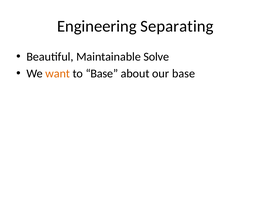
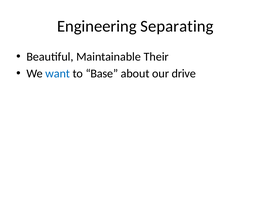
Solve: Solve -> Their
want colour: orange -> blue
our base: base -> drive
